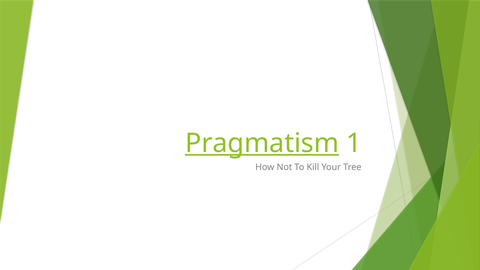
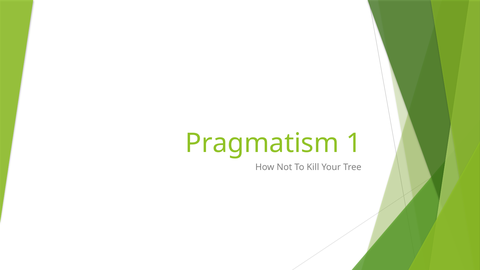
Pragmatism underline: present -> none
